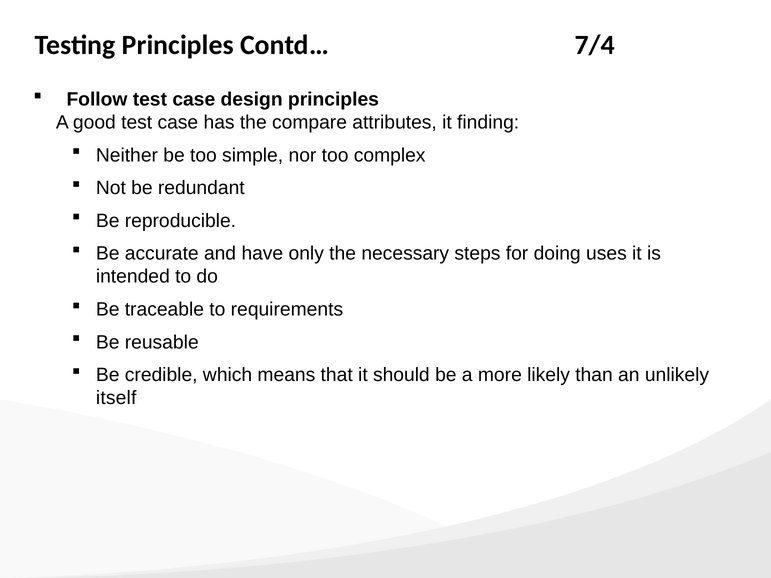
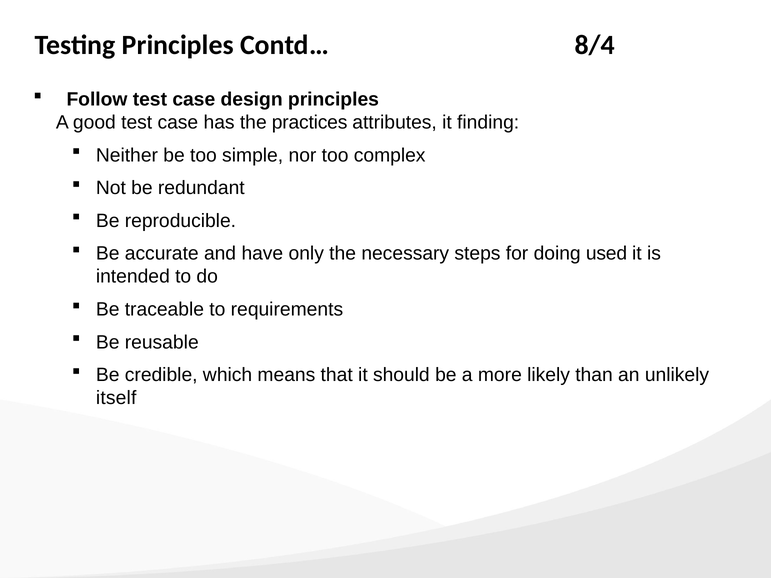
7/4: 7/4 -> 8/4
compare: compare -> practices
uses: uses -> used
